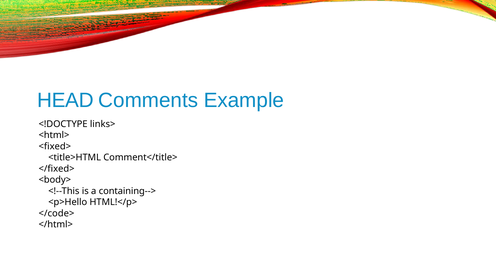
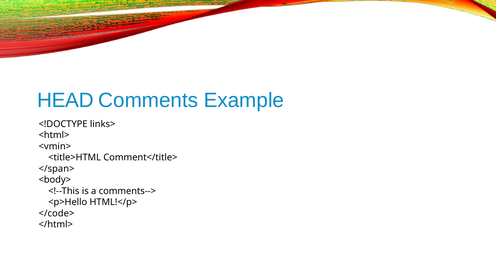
<fixed>: <fixed> -> <vmin>
</fixed>: </fixed> -> </span>
containing-->: containing--> -> comments-->
